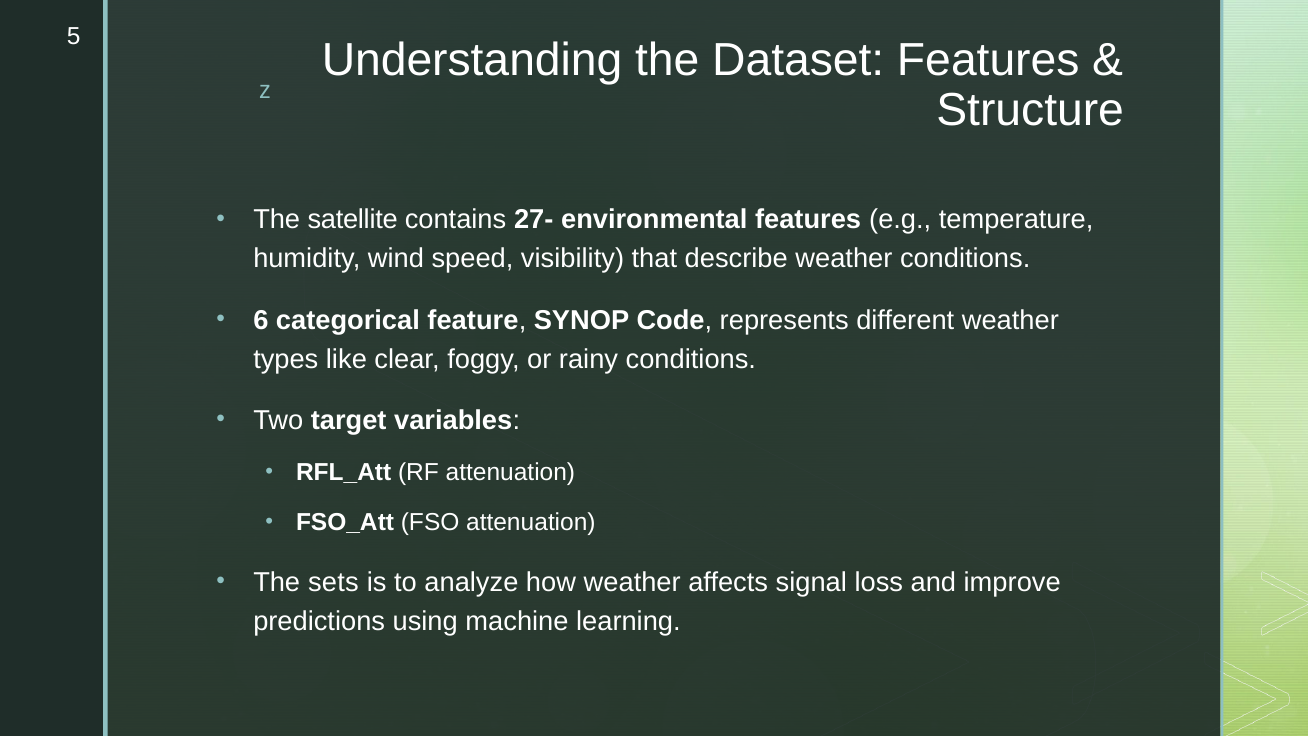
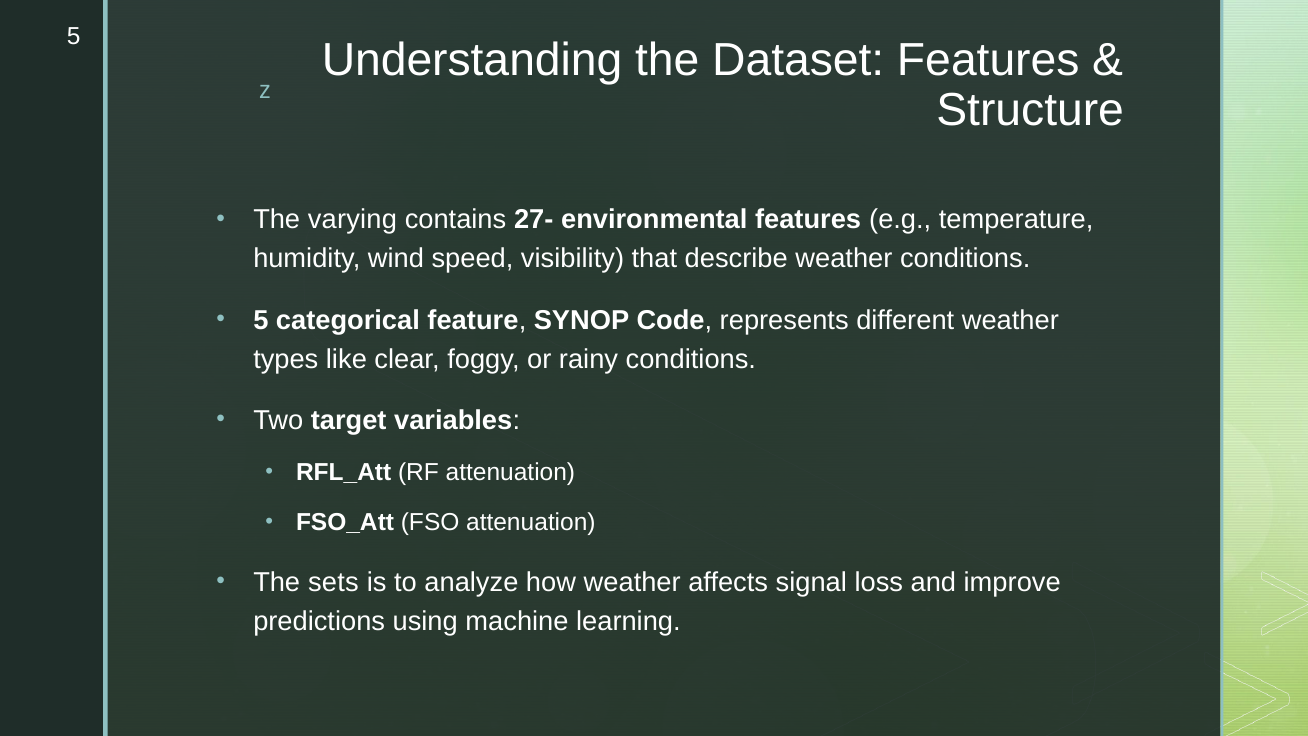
satellite: satellite -> varying
6 at (261, 320): 6 -> 5
